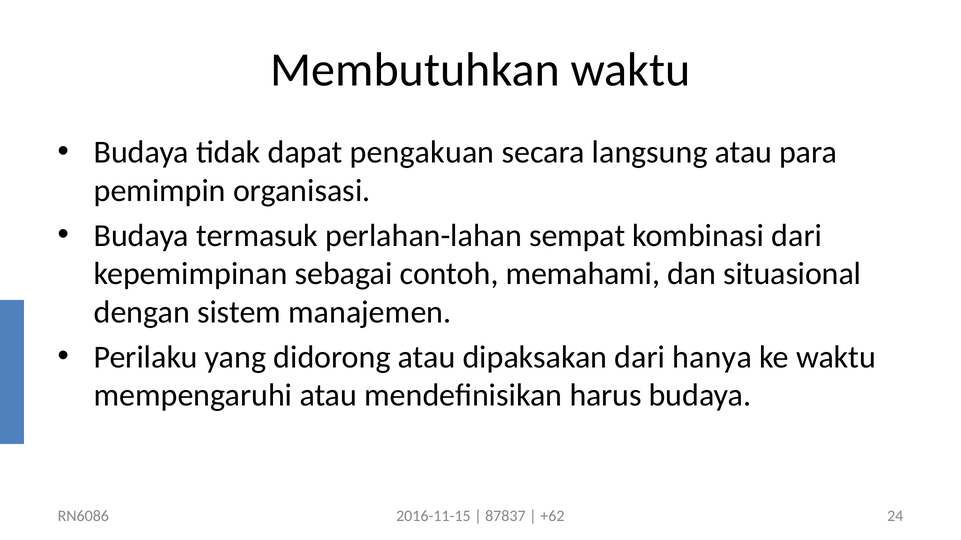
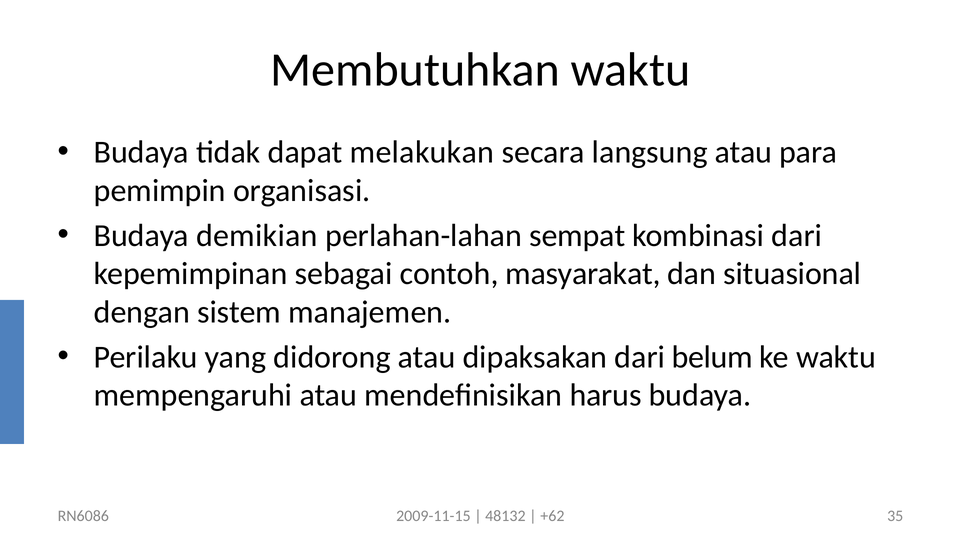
pengakuan: pengakuan -> melakukan
termasuk: termasuk -> demikian
memahami: memahami -> masyarakat
hanya: hanya -> belum
2016-11-15: 2016-11-15 -> 2009-11-15
87837: 87837 -> 48132
24: 24 -> 35
